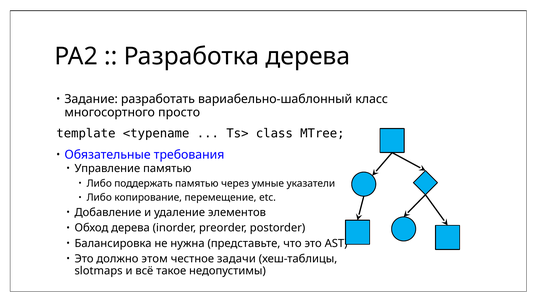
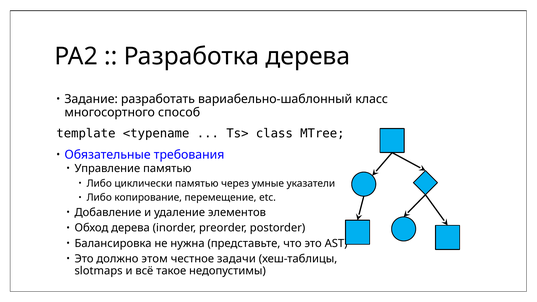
просто: просто -> способ
поддержать: поддержать -> циклически
